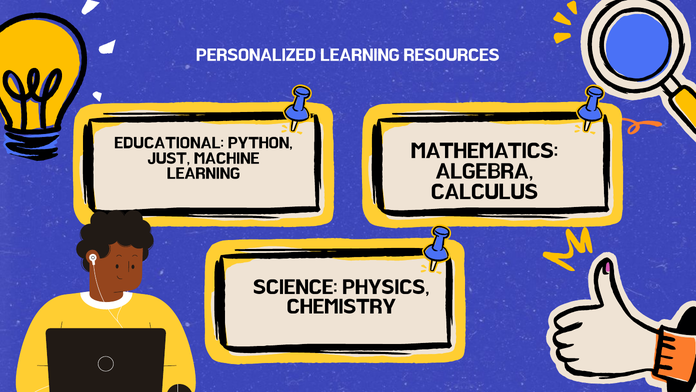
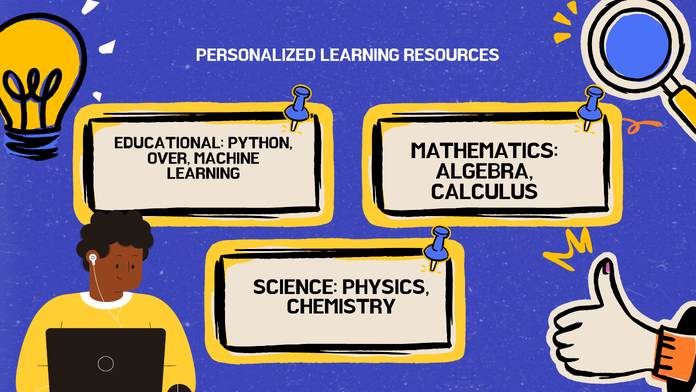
JUST: JUST -> OVER
